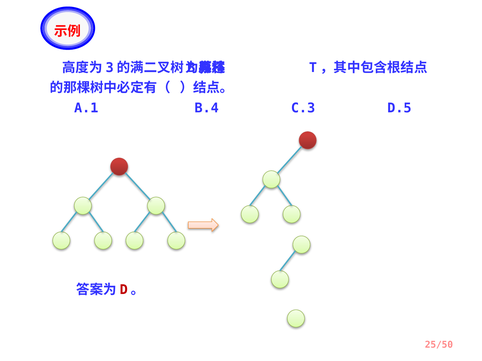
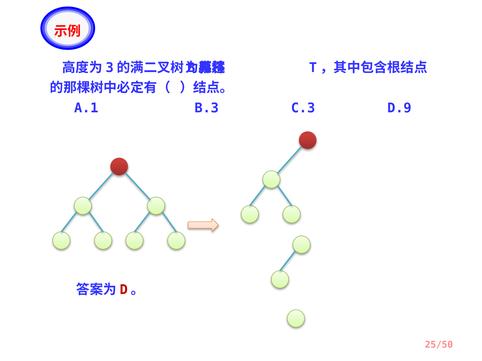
B.4: B.4 -> B.3
D.5: D.5 -> D.9
